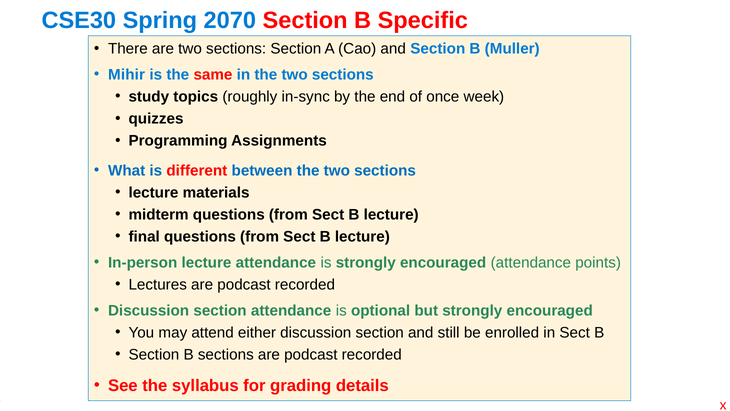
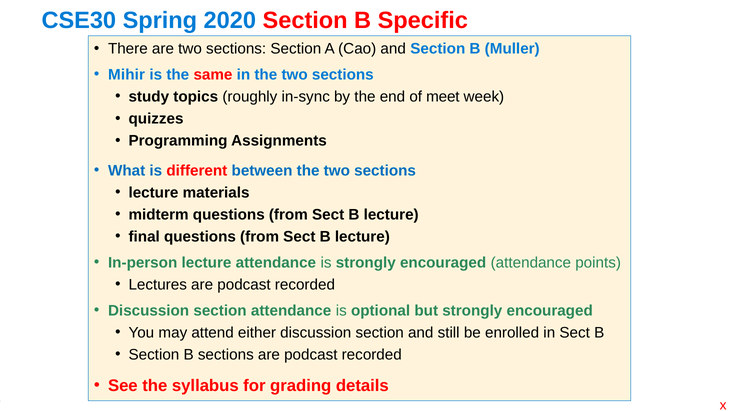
2070: 2070 -> 2020
once: once -> meet
